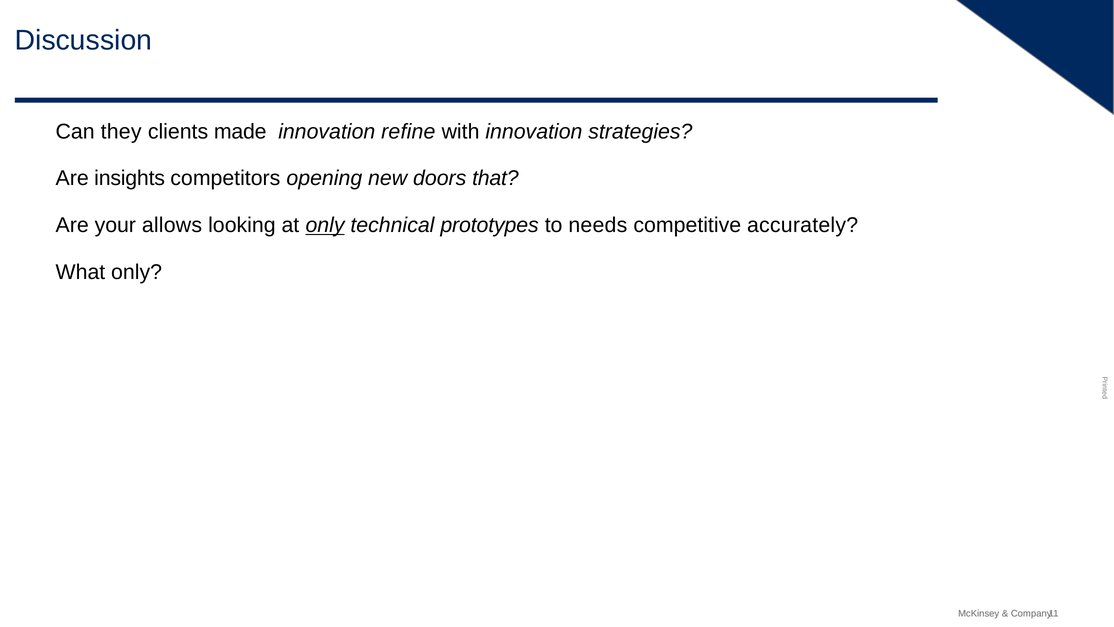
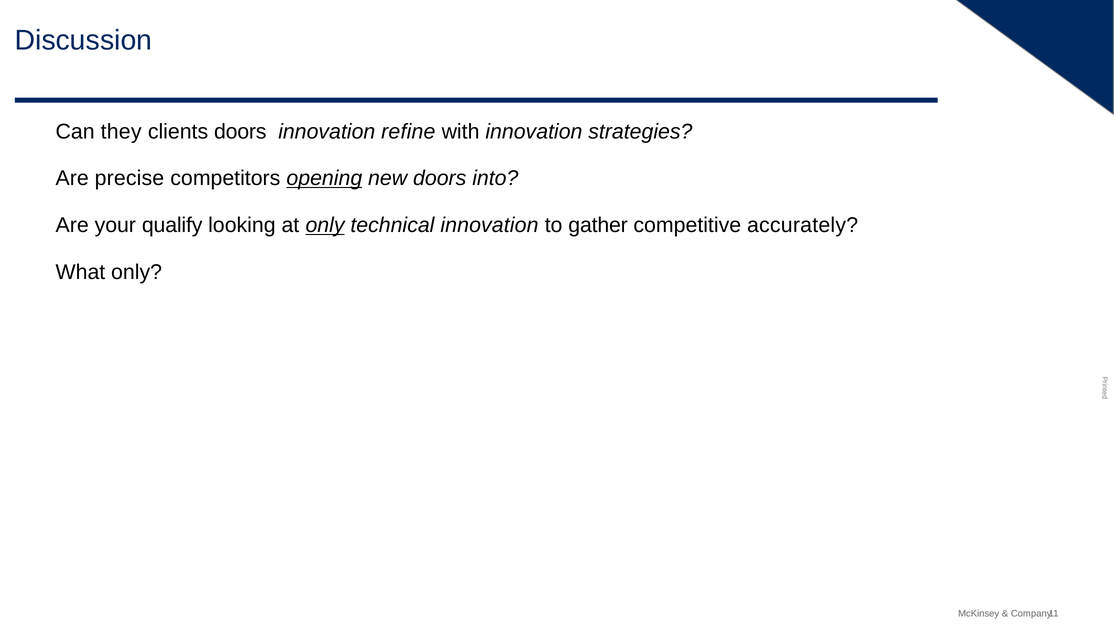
clients made: made -> doors
insights: insights -> precise
opening underline: none -> present
that: that -> into
allows: allows -> qualify
technical prototypes: prototypes -> innovation
needs: needs -> gather
